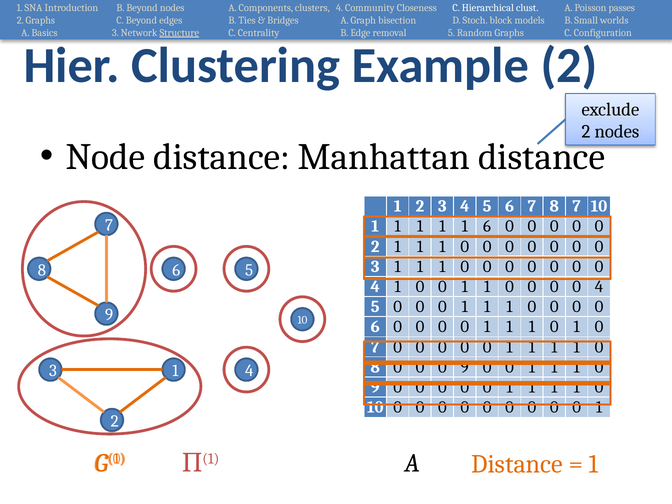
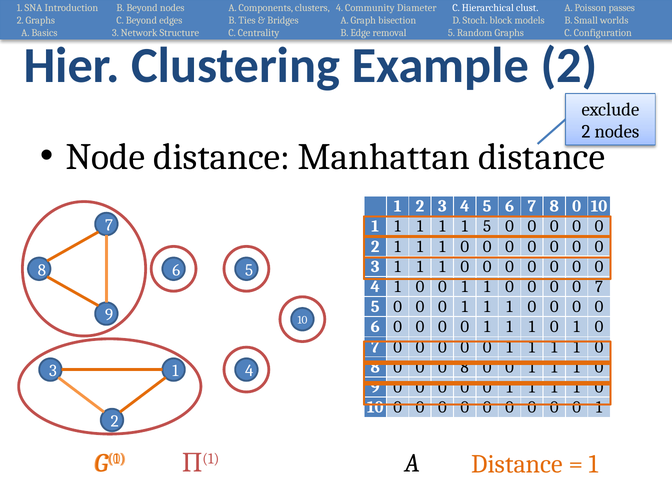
Closeness: Closeness -> Diameter
Structure underline: present -> none
7 8 7: 7 -> 0
1 6: 6 -> 5
4 at (599, 287): 4 -> 7
0 0 9: 9 -> 8
